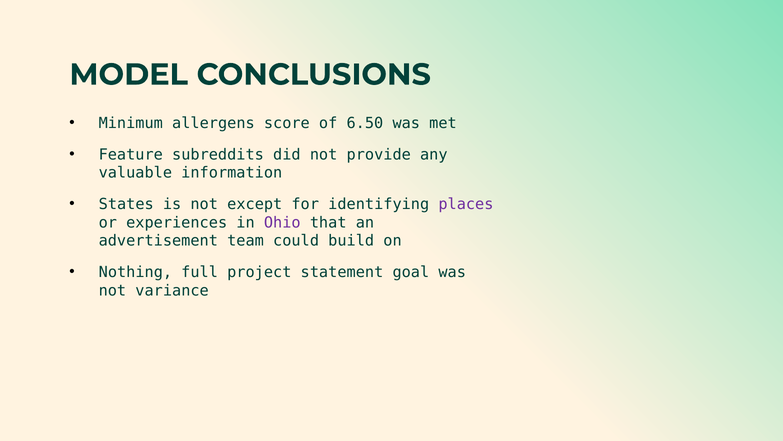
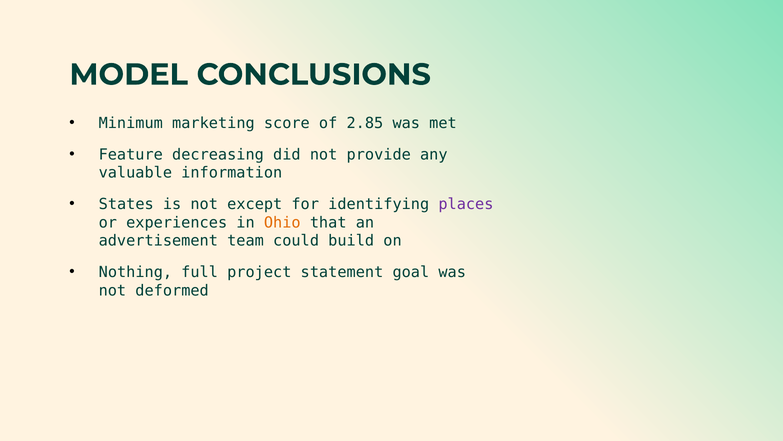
allergens: allergens -> marketing
6.50: 6.50 -> 2.85
subreddits: subreddits -> decreasing
Ohio colour: purple -> orange
variance: variance -> deformed
